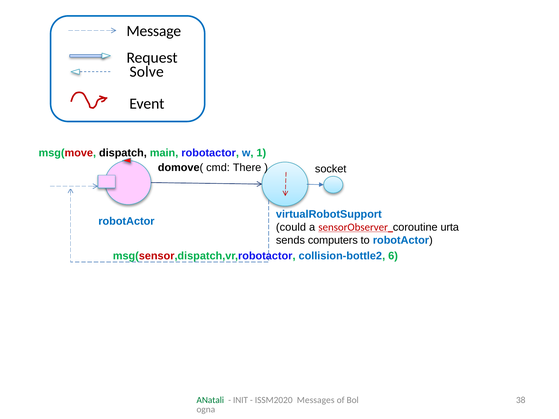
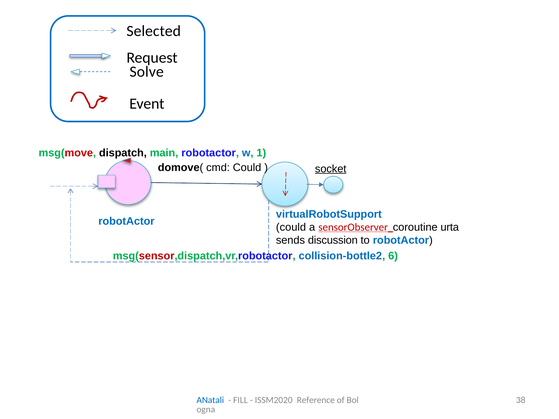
Message: Message -> Selected
cmd There: There -> Could
socket underline: none -> present
computers: computers -> discussion
ANatali colour: green -> blue
INIT: INIT -> FILL
Messages: Messages -> Reference
